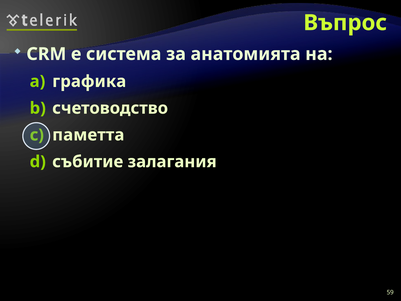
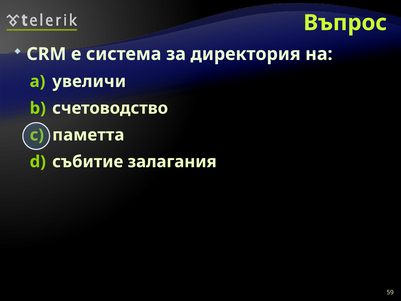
анатомията: анатомията -> директория
графика: графика -> увеличи
